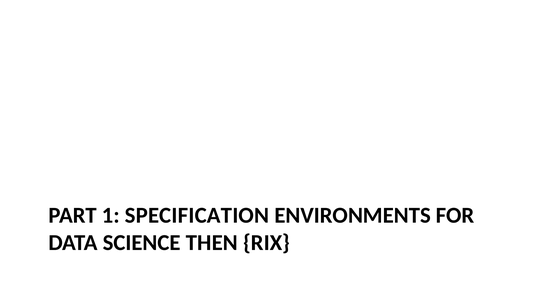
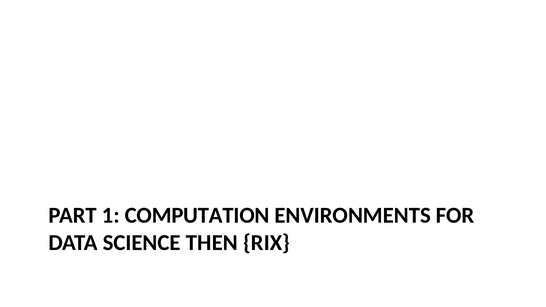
SPECIFICATION: SPECIFICATION -> COMPUTATION
